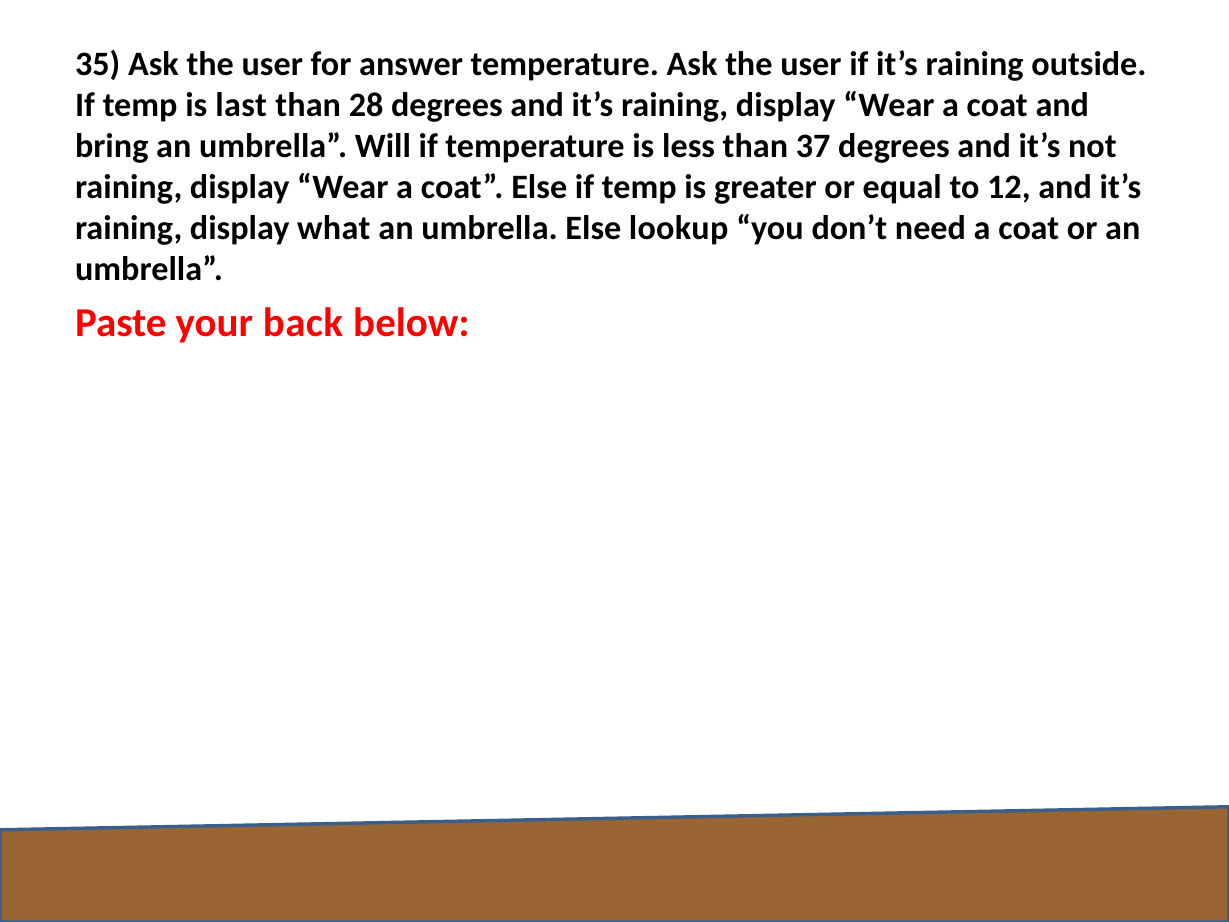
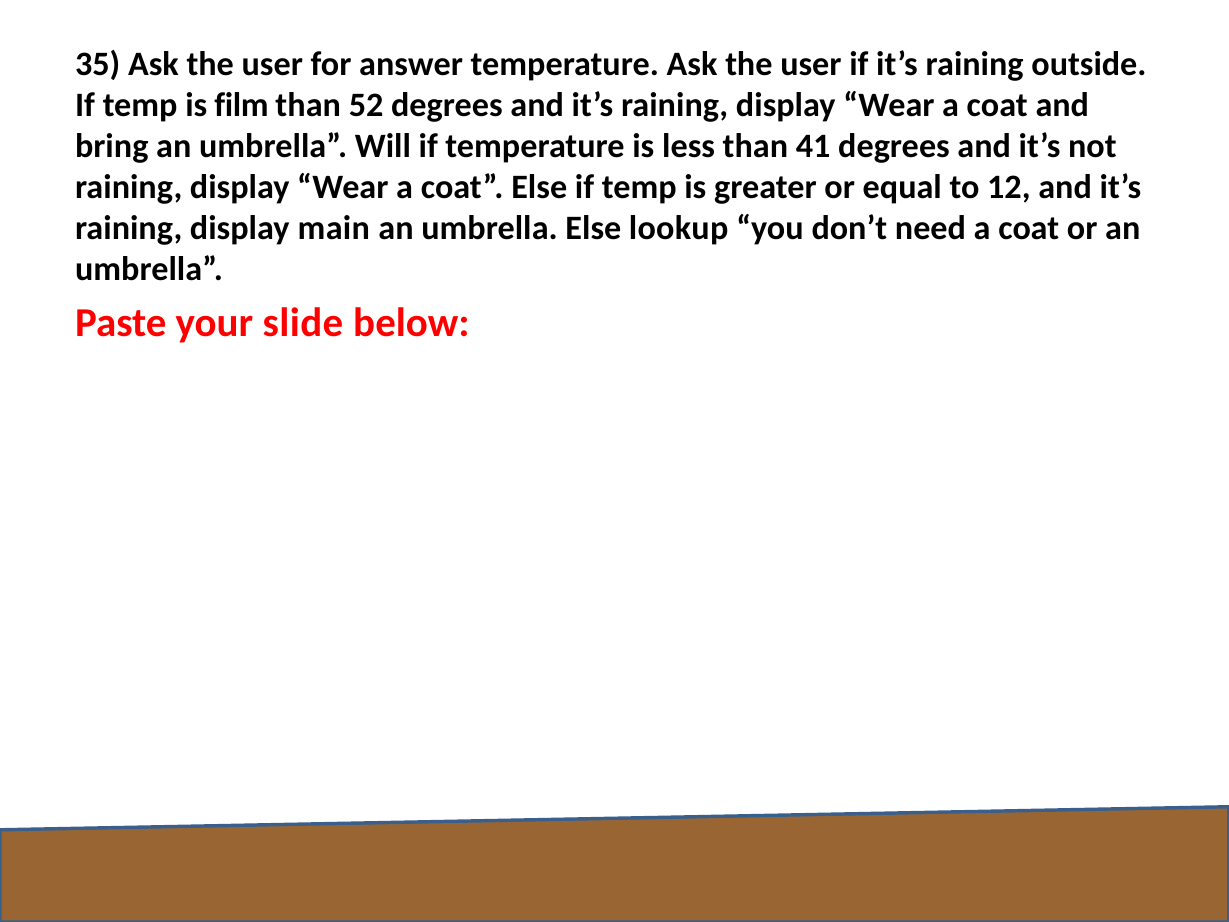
last: last -> film
28: 28 -> 52
37: 37 -> 41
what: what -> main
back: back -> slide
